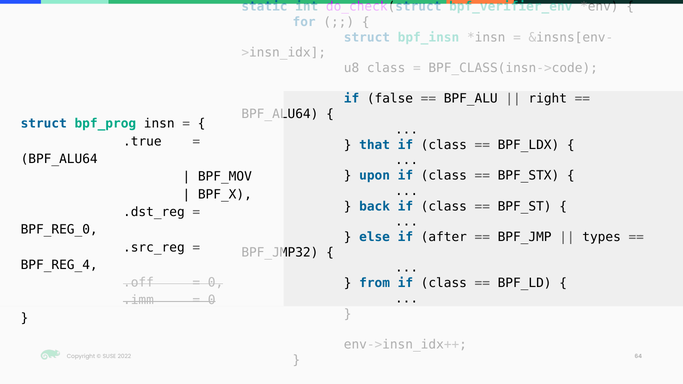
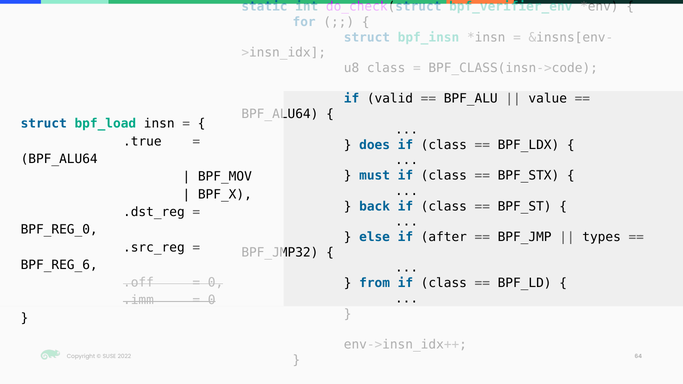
false: false -> valid
right: right -> value
bpf_prog: bpf_prog -> bpf_load
that: that -> does
upon: upon -> must
BPF_REG_4: BPF_REG_4 -> BPF_REG_6
